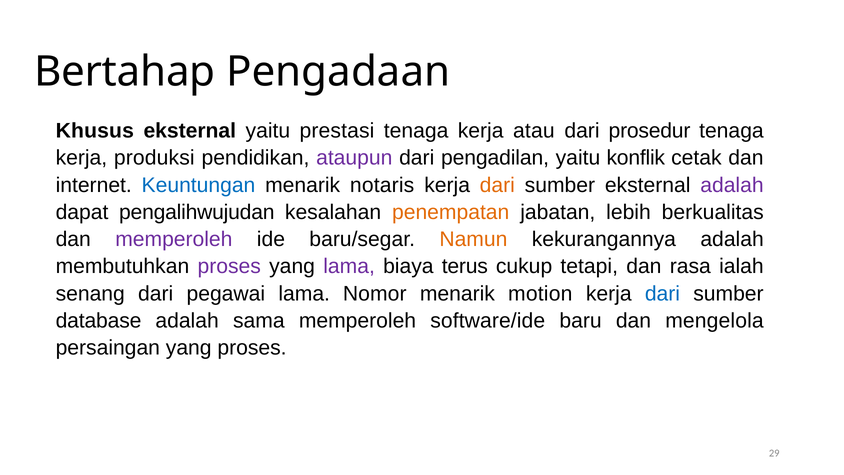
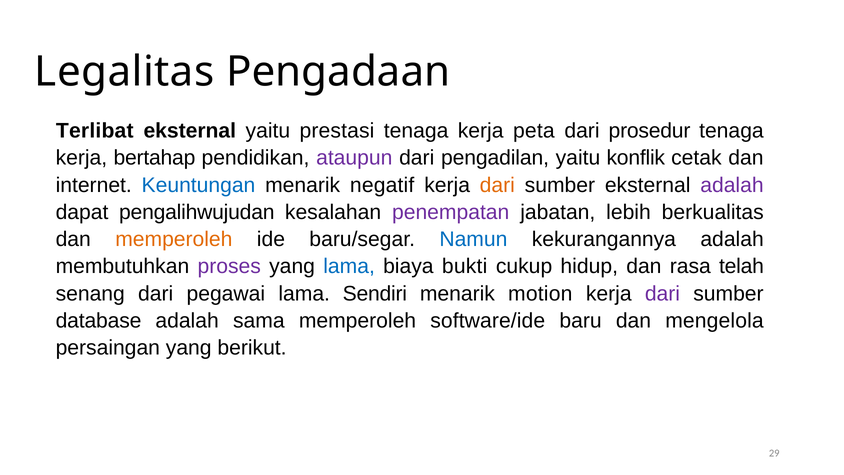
Bertahap: Bertahap -> Legalitas
Khusus: Khusus -> Terlibat
atau: atau -> peta
produksi: produksi -> bertahap
notaris: notaris -> negatif
penempatan colour: orange -> purple
memperoleh at (174, 239) colour: purple -> orange
Namun colour: orange -> blue
lama at (349, 266) colour: purple -> blue
terus: terus -> bukti
tetapi: tetapi -> hidup
ialah: ialah -> telah
Nomor: Nomor -> Sendiri
dari at (662, 293) colour: blue -> purple
yang proses: proses -> berikut
